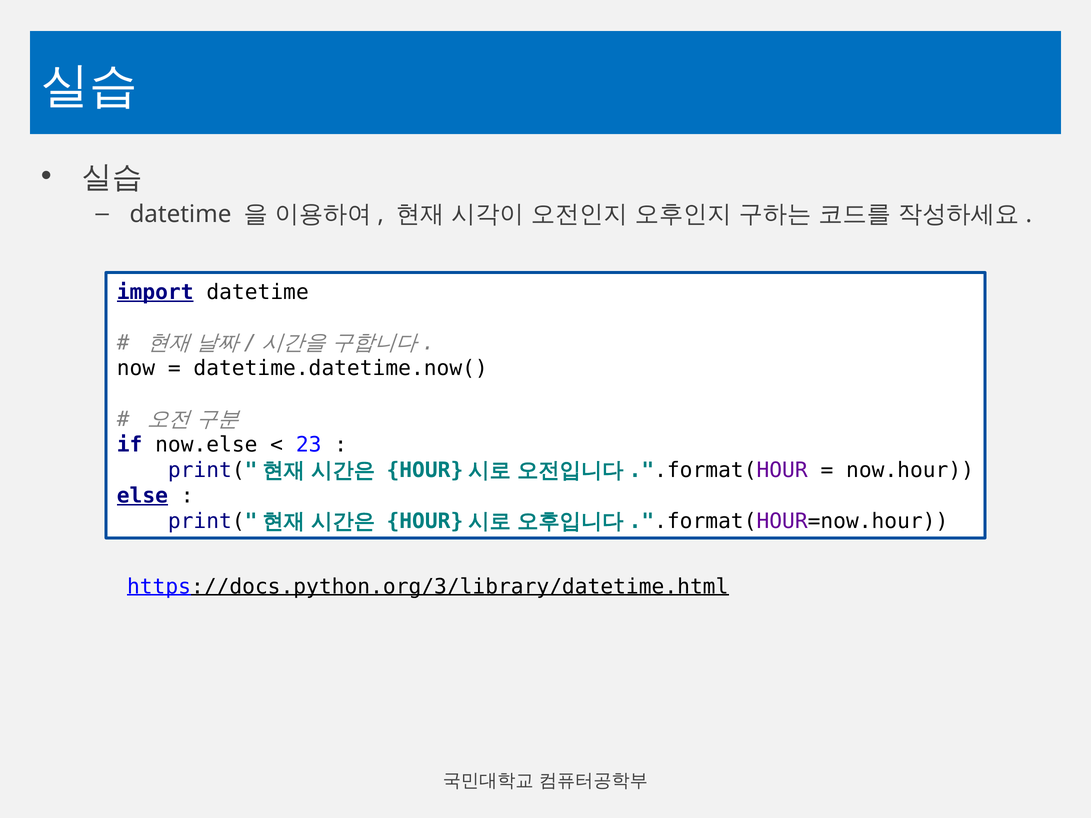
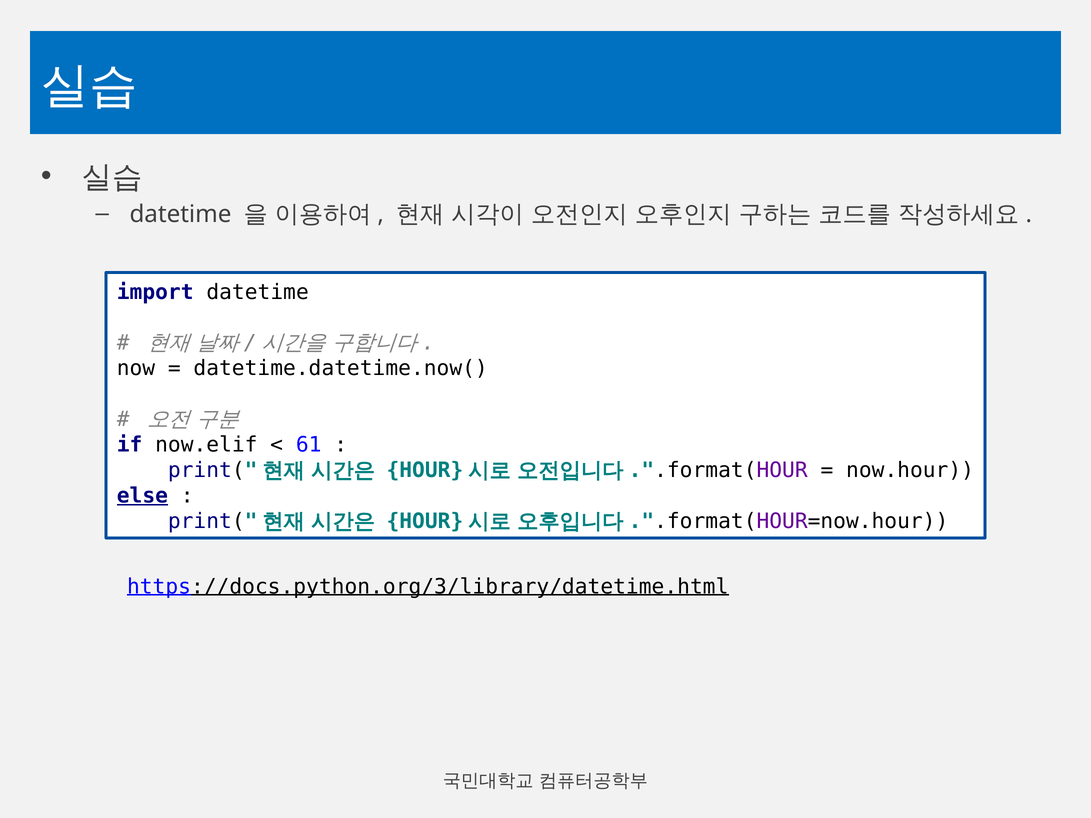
import underline: present -> none
now.else: now.else -> now.elif
23: 23 -> 61
